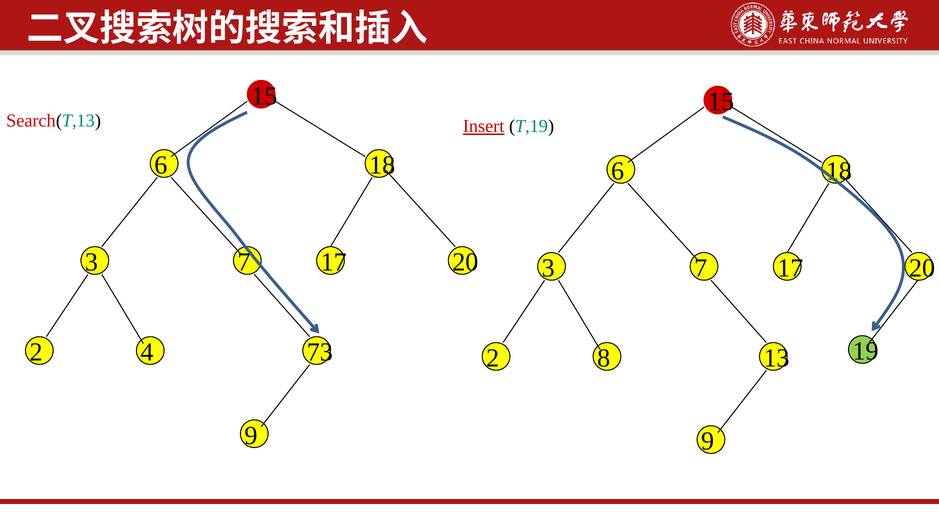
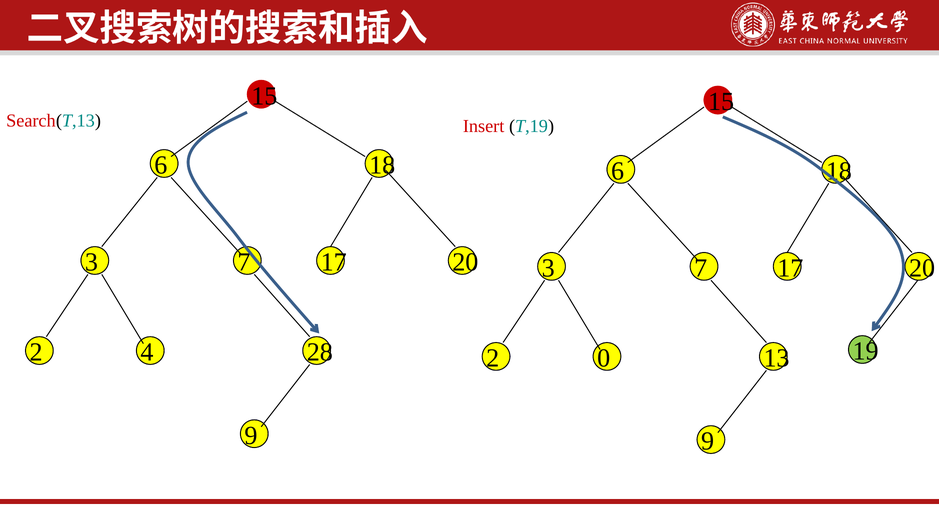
Insert underline: present -> none
73: 73 -> 28
8: 8 -> 0
